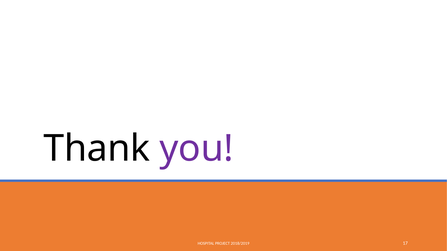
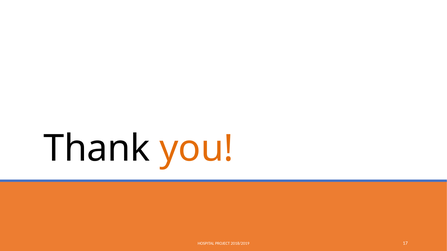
you colour: purple -> orange
